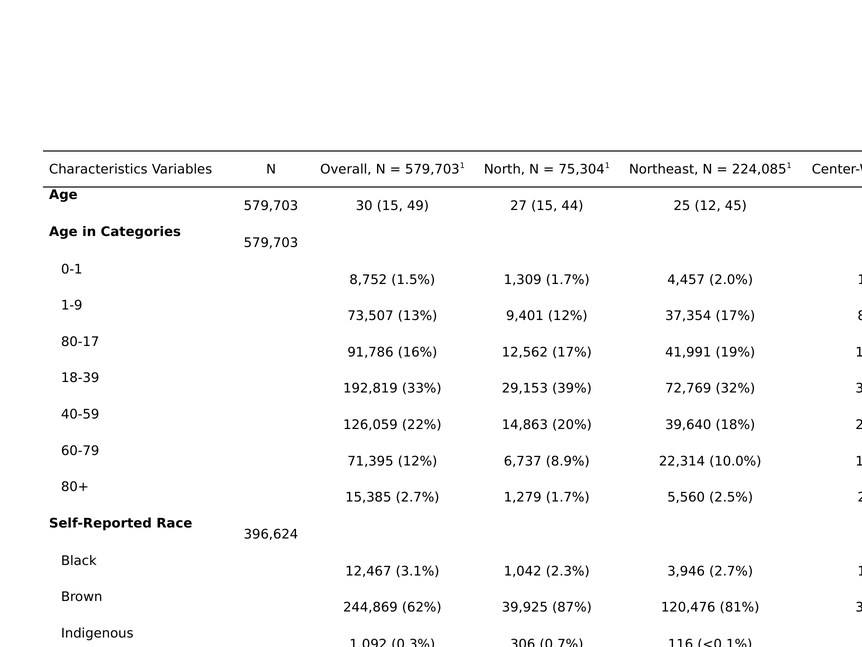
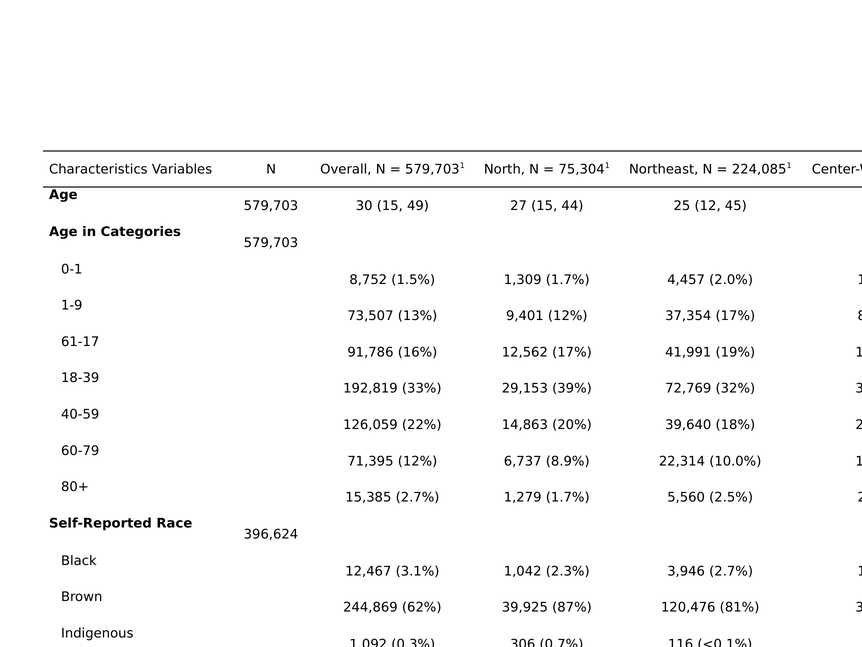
80-17: 80-17 -> 61-17
